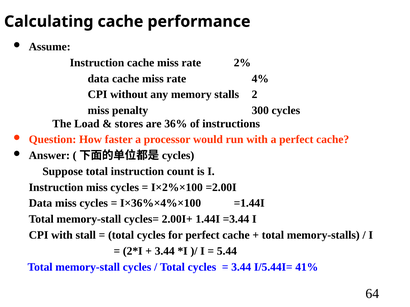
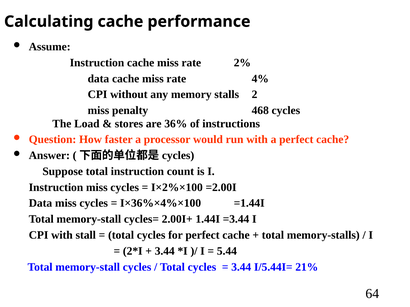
300: 300 -> 468
41%: 41% -> 21%
